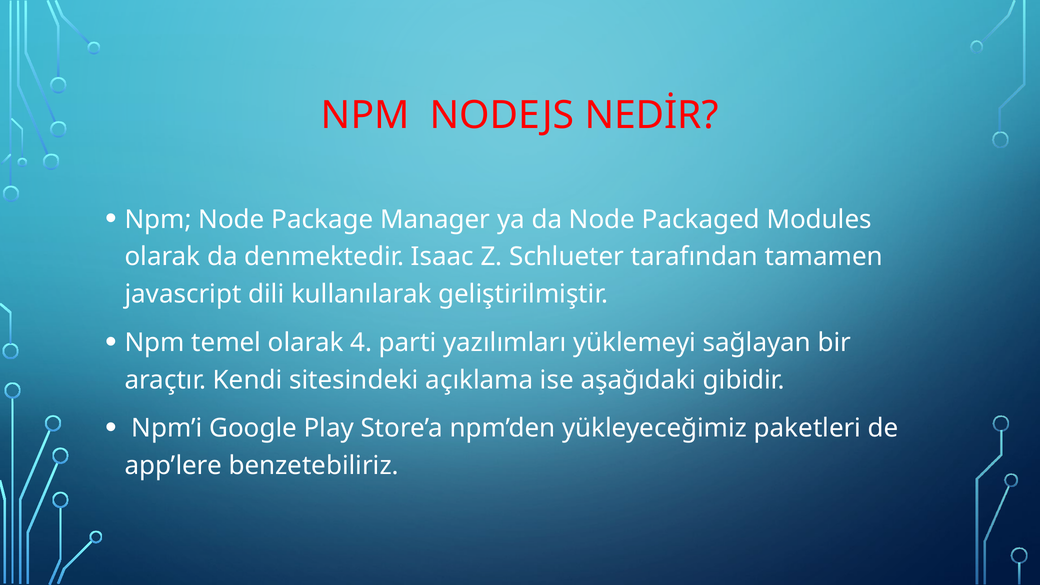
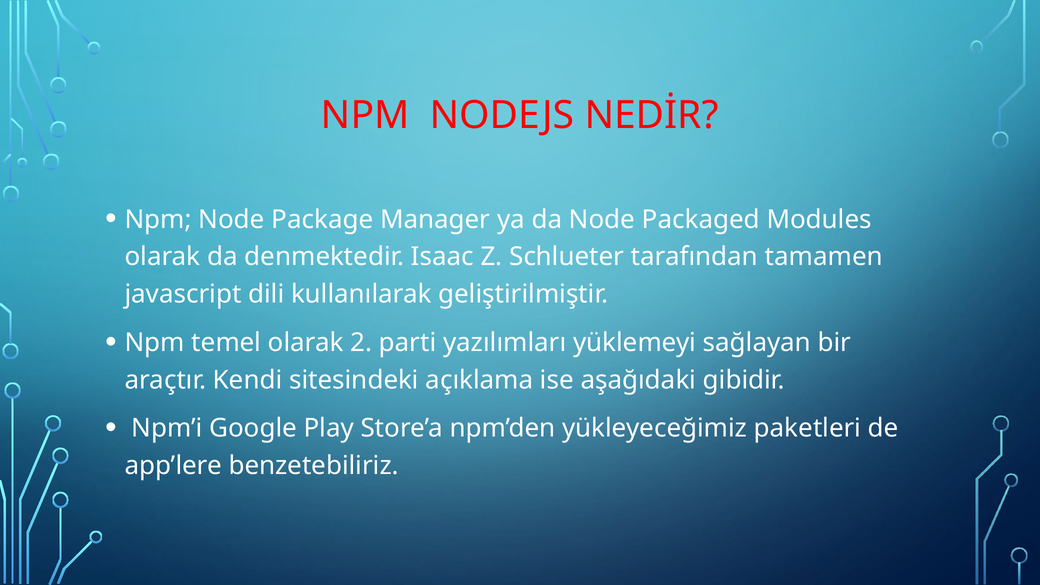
4: 4 -> 2
